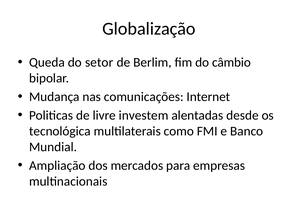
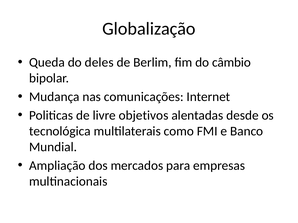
setor: setor -> deles
investem: investem -> objetivos
